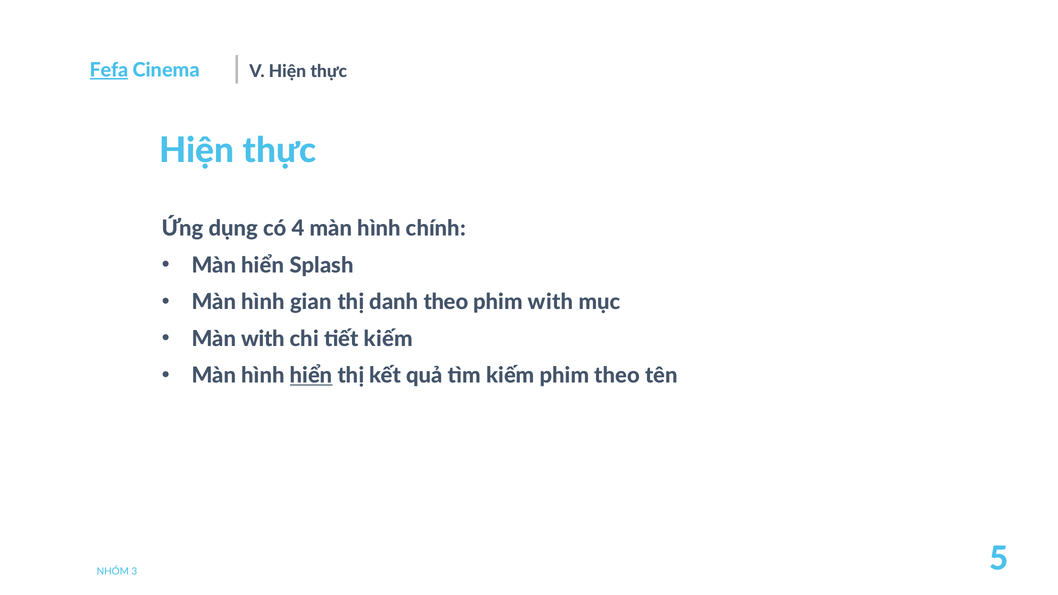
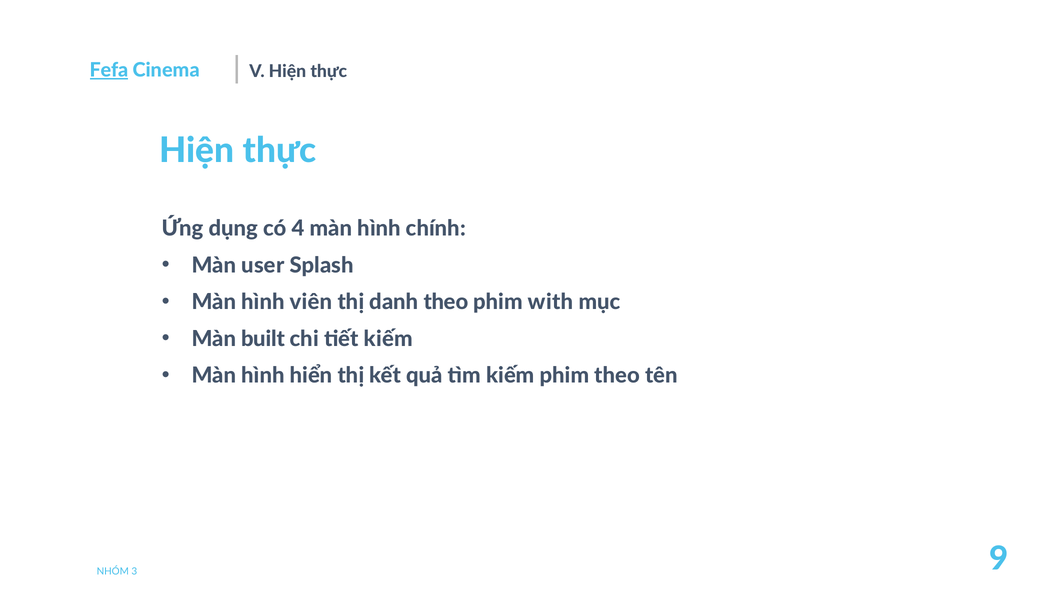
Màn hiển: hiển -> user
gian: gian -> viên
Màn with: with -> built
hiển at (311, 376) underline: present -> none
5: 5 -> 9
